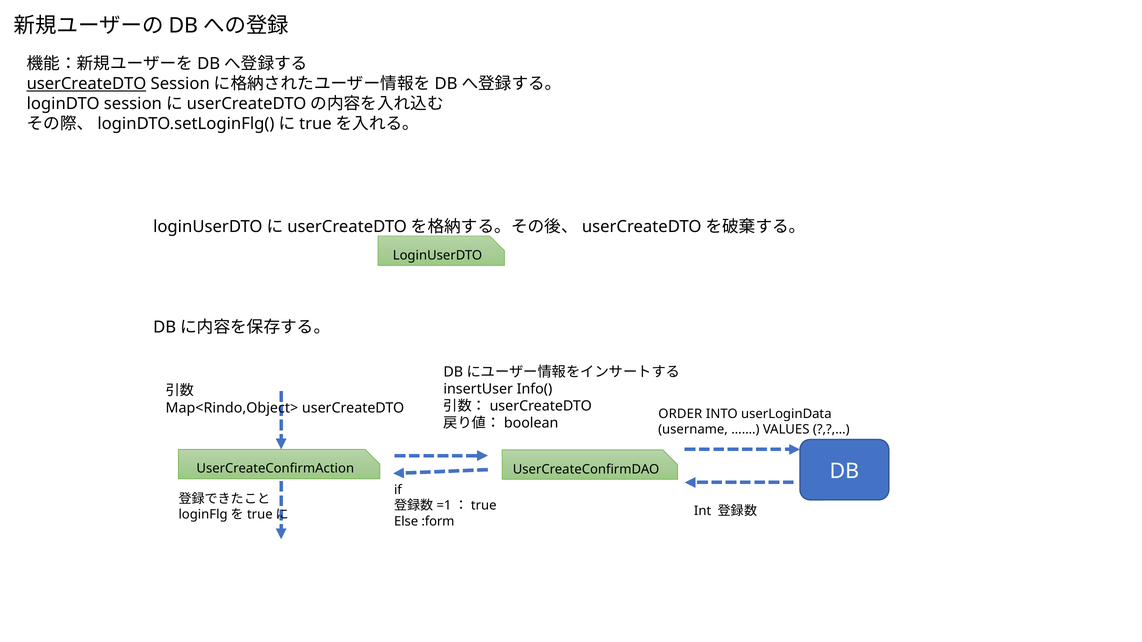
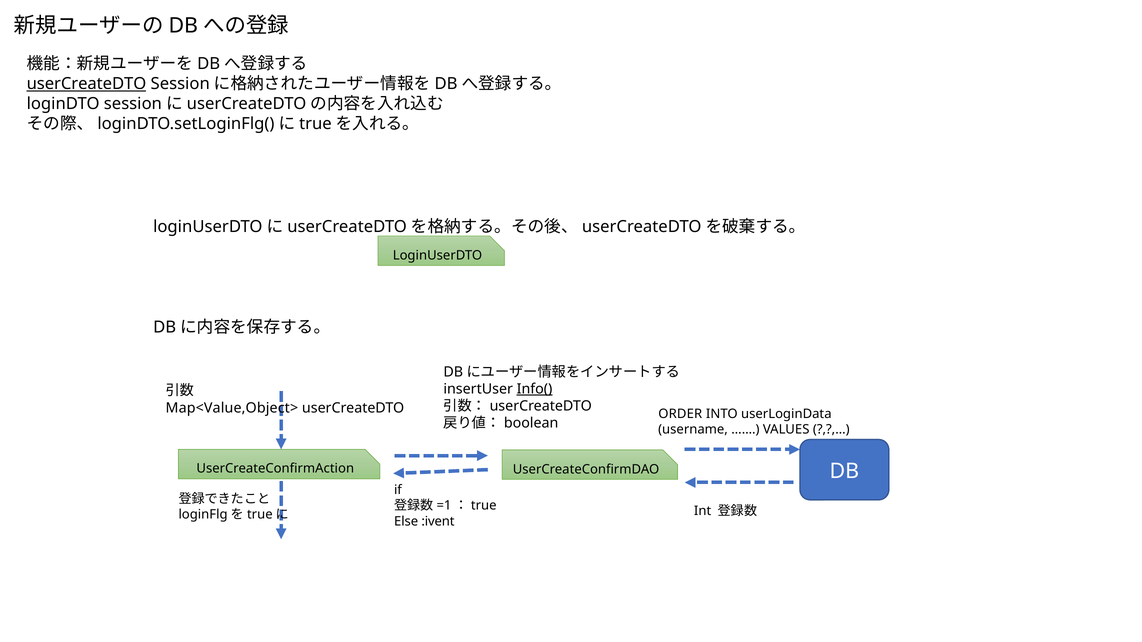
Info( underline: none -> present
Map<Rindo,Object>: Map<Rindo,Object> -> Map<Value,Object>
:form: :form -> :ivent
